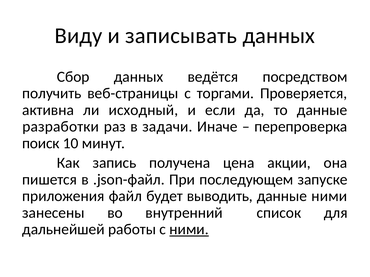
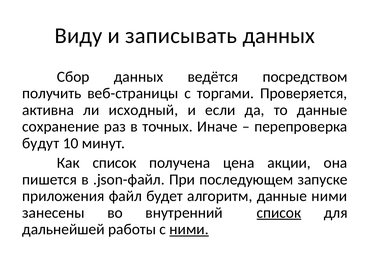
разработки: разработки -> сохранение
задачи: задачи -> точных
поиск: поиск -> будут
Как запись: запись -> список
выводить: выводить -> алгоритм
список at (279, 213) underline: none -> present
